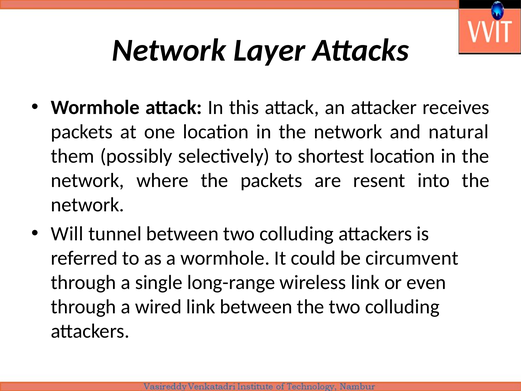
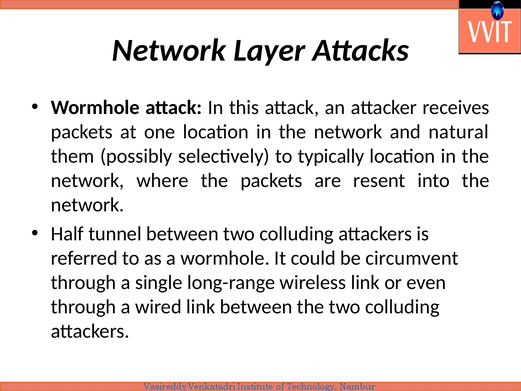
shortest: shortest -> typically
Will: Will -> Half
